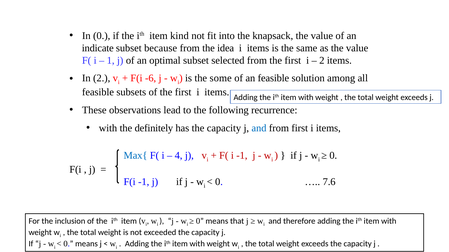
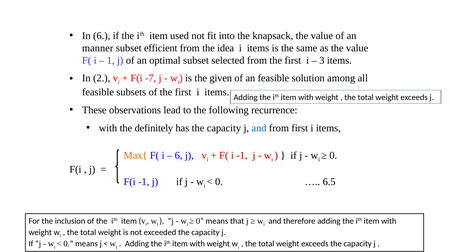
In 0: 0 -> 6
kind: kind -> used
indicate: indicate -> manner
because: because -> efficient
2 at (322, 60): 2 -> 3
-6: -6 -> -7
some: some -> given
Max{ colour: blue -> orange
4 at (179, 156): 4 -> 6
7.6: 7.6 -> 6.5
